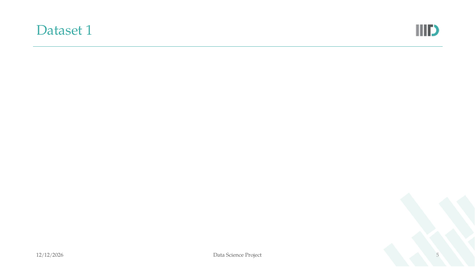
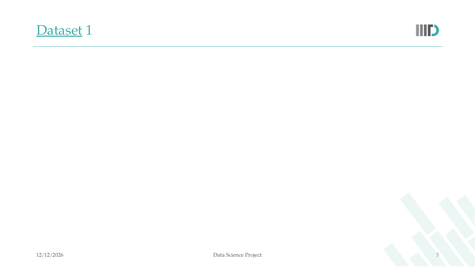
Dataset underline: none -> present
